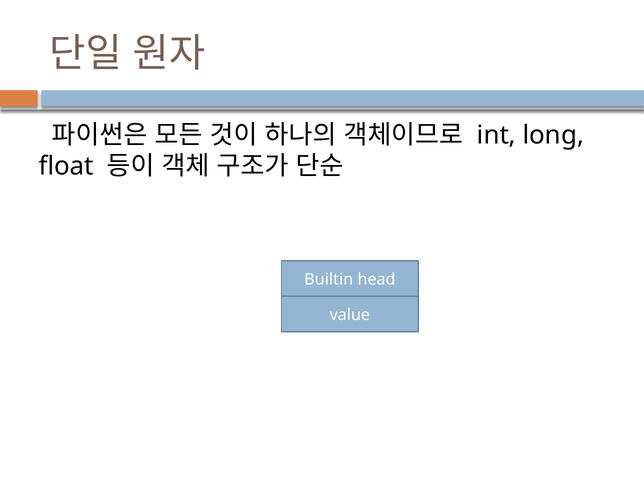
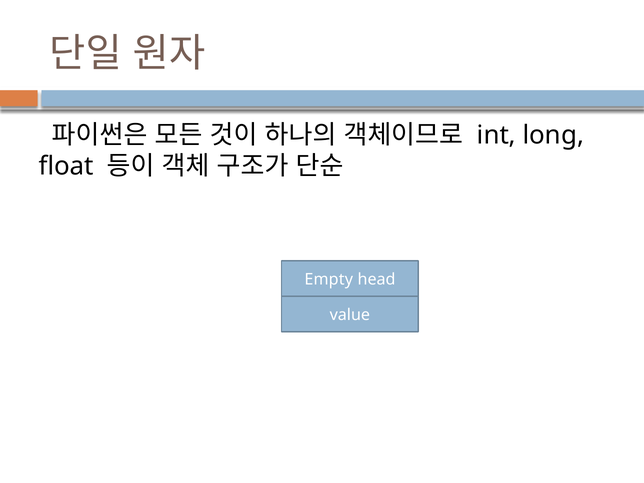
Builtin: Builtin -> Empty
